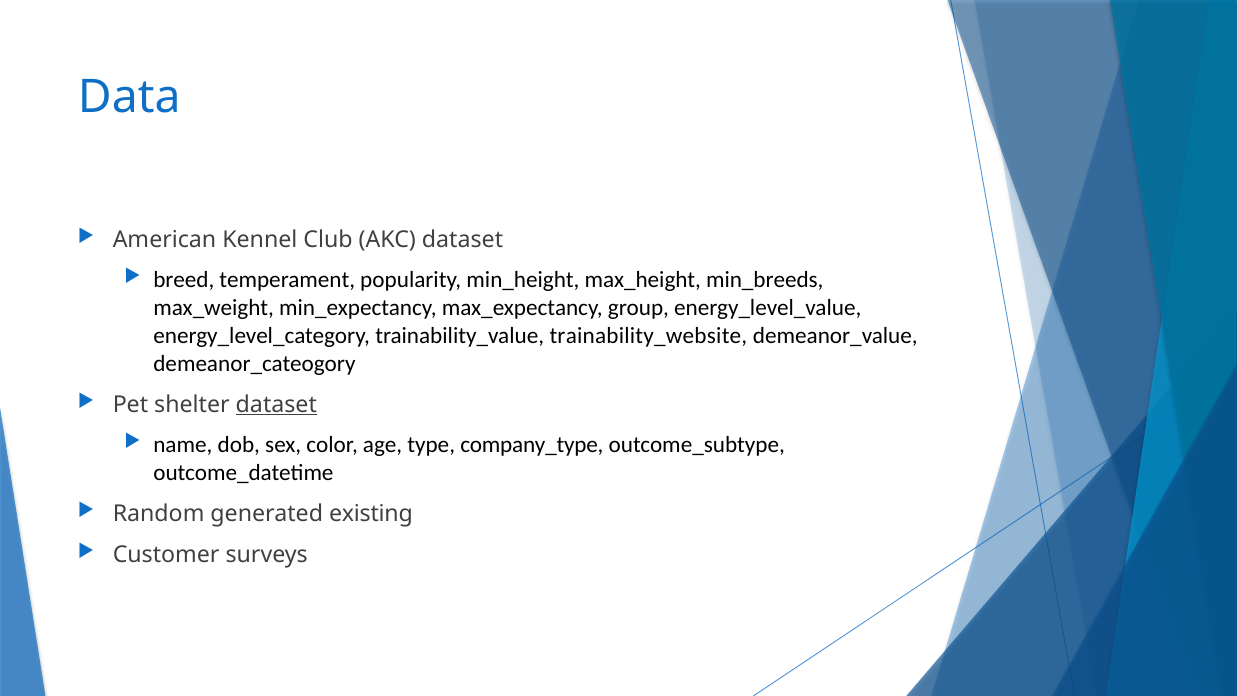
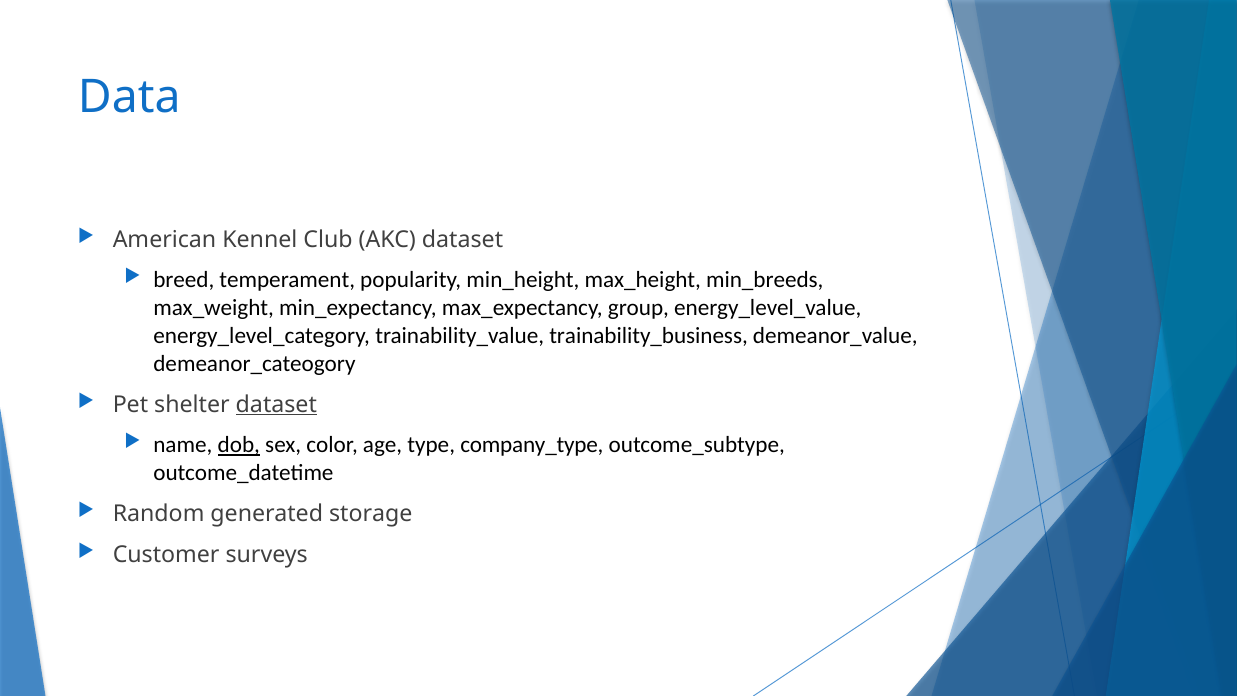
trainability_website: trainability_website -> trainability_business
dob underline: none -> present
existing: existing -> storage
